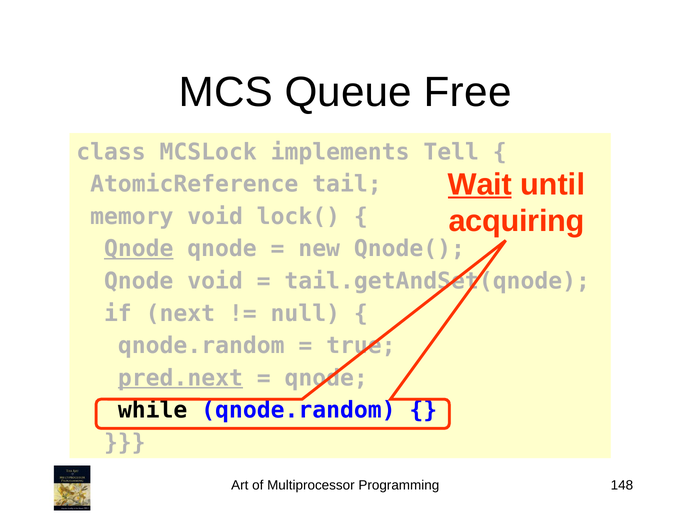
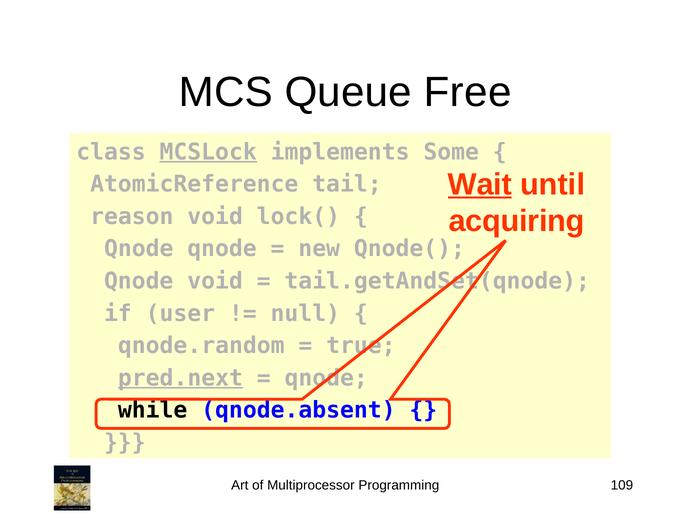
MCSLock underline: none -> present
Tell: Tell -> Some
memory: memory -> reason
Qnode at (139, 249) underline: present -> none
next: next -> user
while qnode.random: qnode.random -> qnode.absent
148: 148 -> 109
